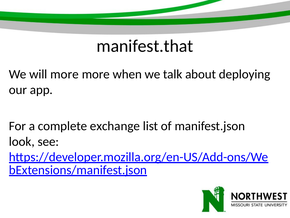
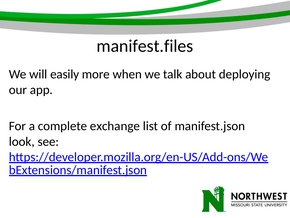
manifest.that: manifest.that -> manifest.files
will more: more -> easily
